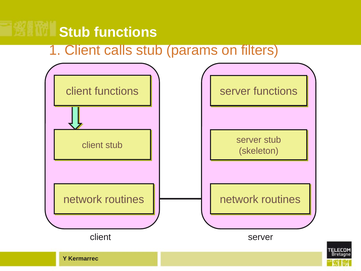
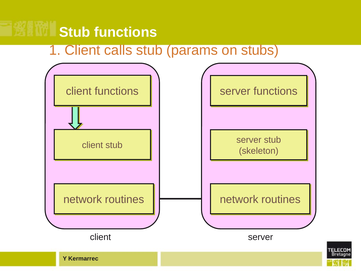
filters: filters -> stubs
